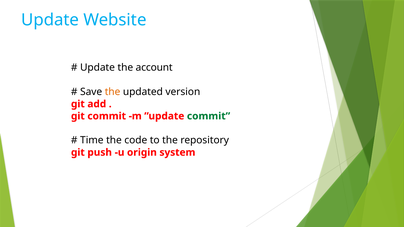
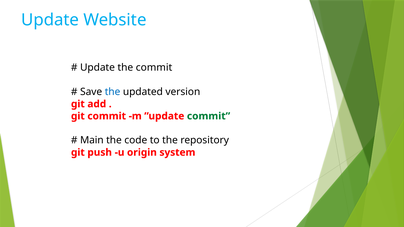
the account: account -> commit
the at (113, 92) colour: orange -> blue
Time: Time -> Main
